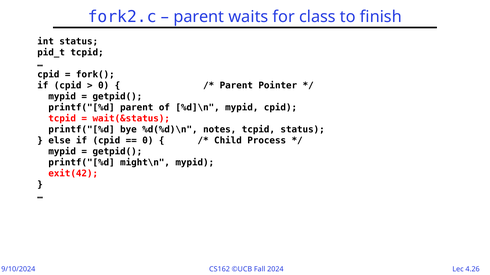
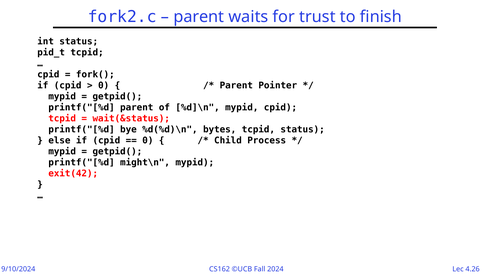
class: class -> trust
notes: notes -> bytes
